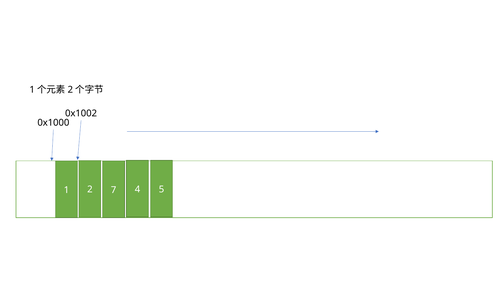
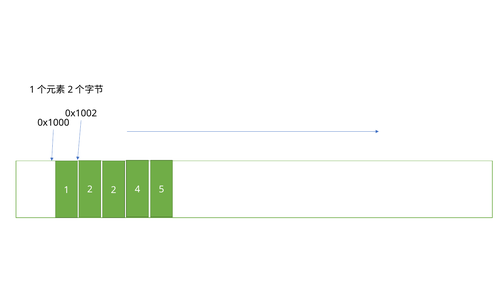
2 7: 7 -> 2
